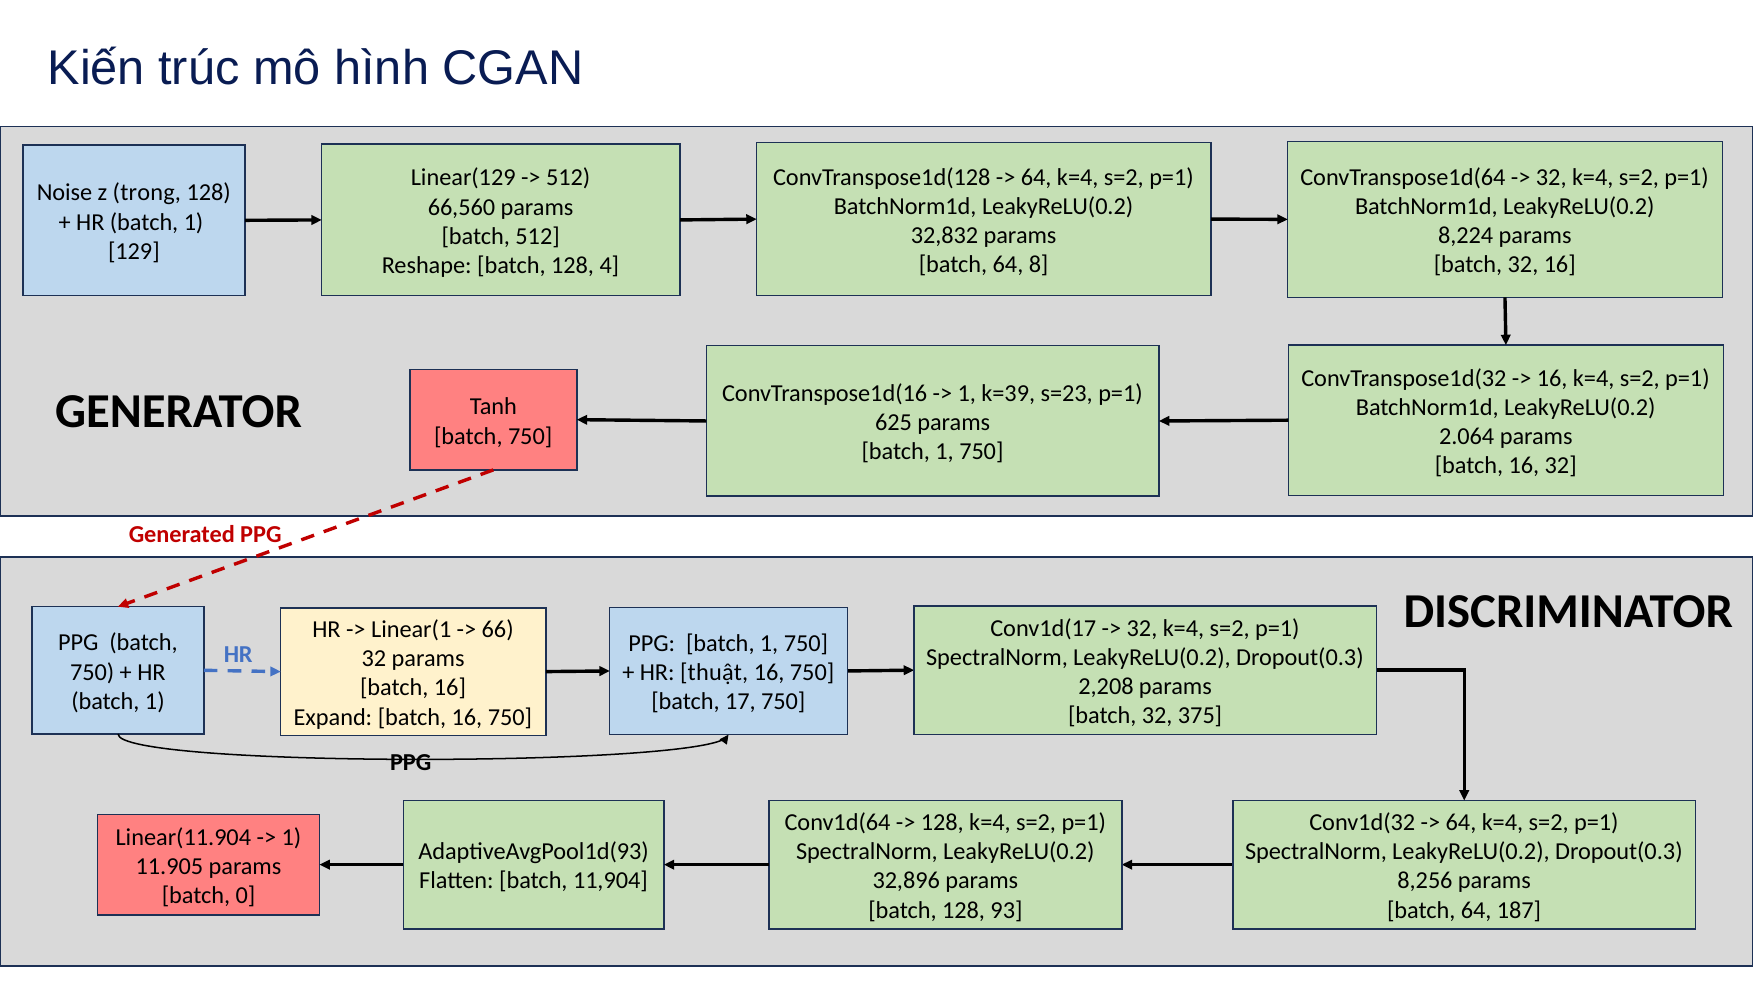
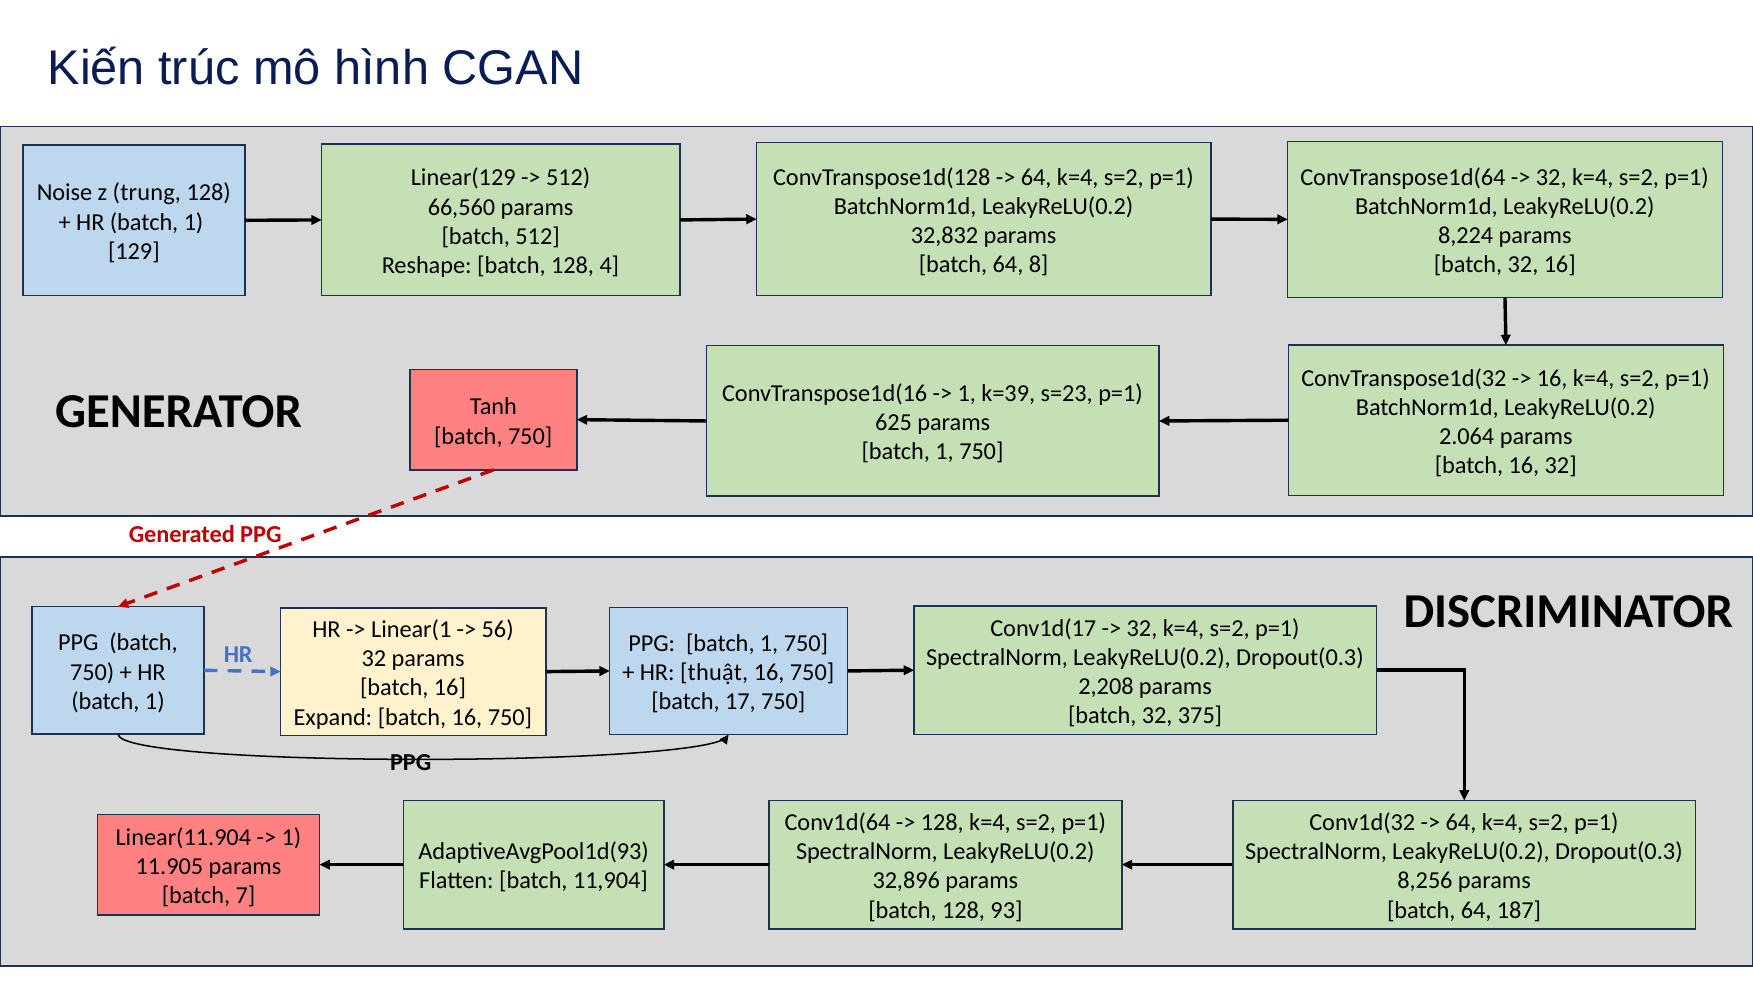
trong: trong -> trung
66: 66 -> 56
0: 0 -> 7
